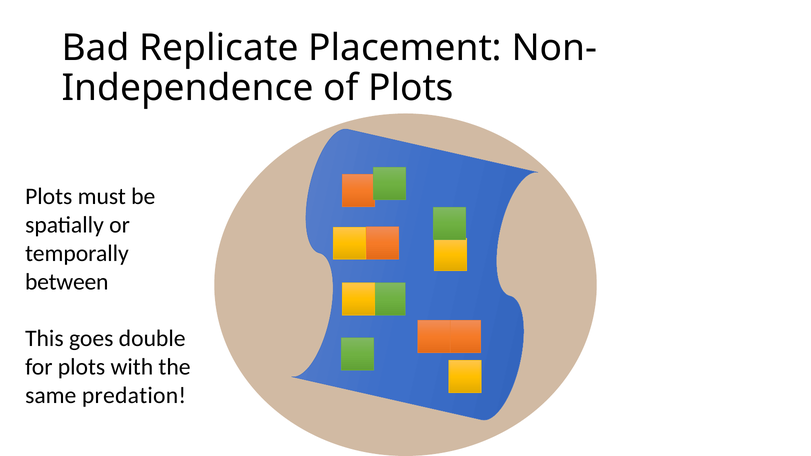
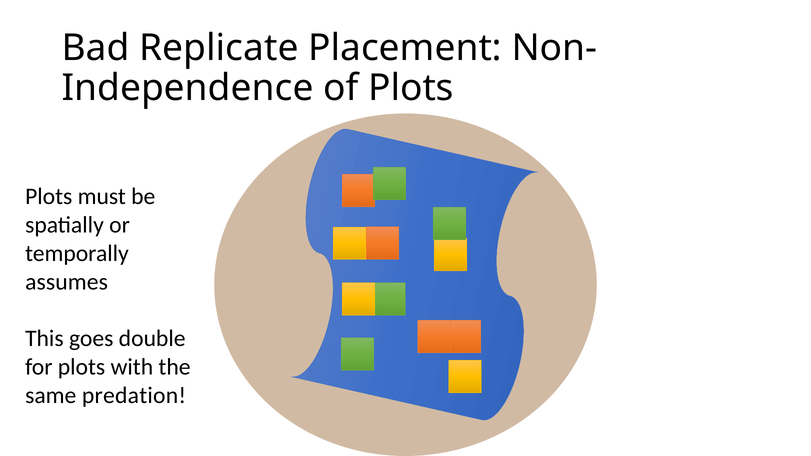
between: between -> assumes
